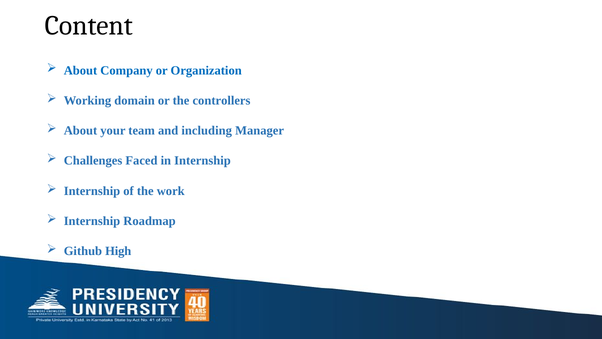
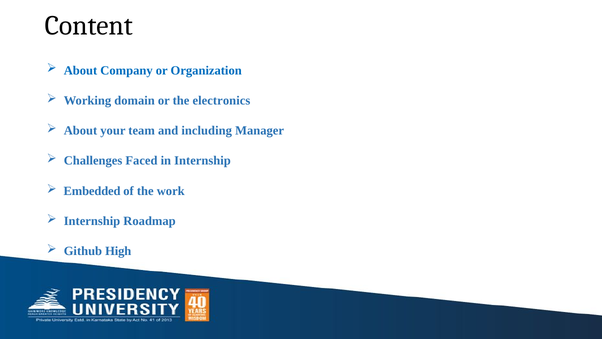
controllers: controllers -> electronics
Internship at (92, 191): Internship -> Embedded
